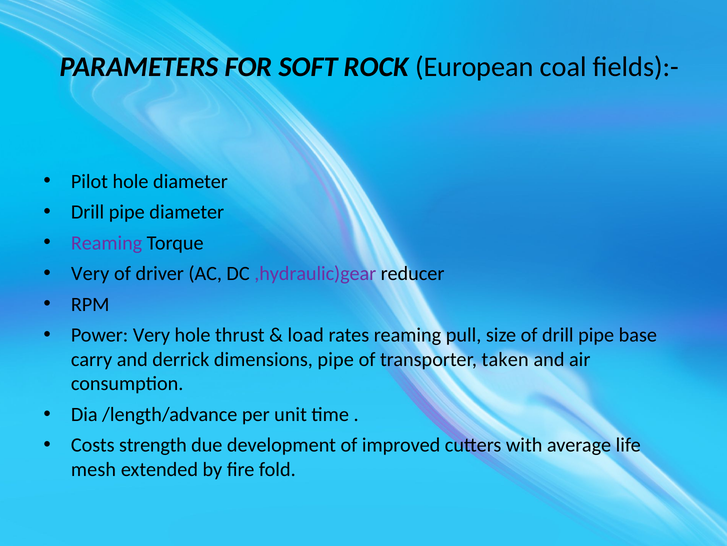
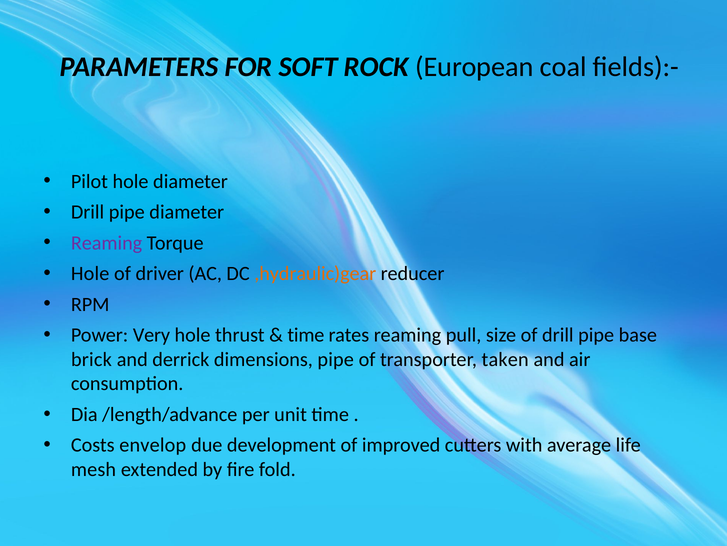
Very at (90, 273): Very -> Hole
,hydraulic)gear colour: purple -> orange
load at (306, 335): load -> time
carry: carry -> brick
strength: strength -> envelop
